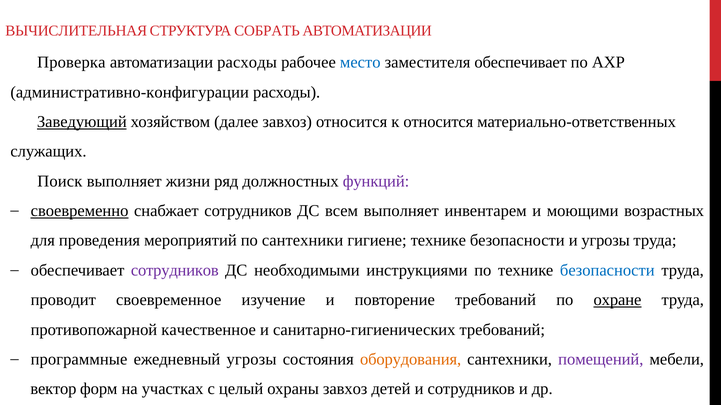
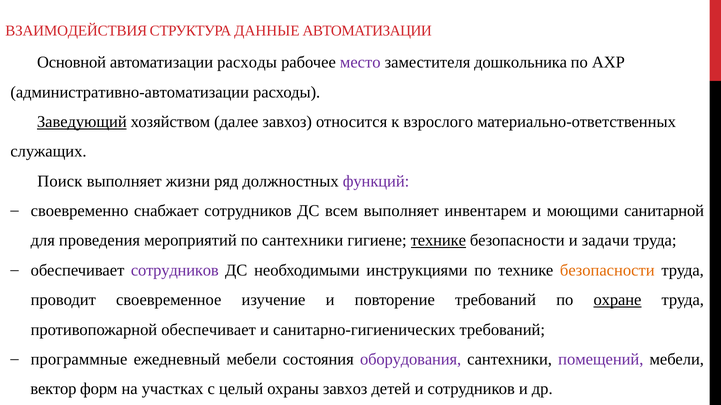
ВЫЧИСЛИТЕЛЬНАЯ: ВЫЧИСЛИТЕЛЬНАЯ -> ВЗАИМОДЕЙСТВИЯ
СОБРАТЬ: СОБРАТЬ -> ДАННЫЕ
Проверка: Проверка -> Основной
место colour: blue -> purple
заместителя обеспечивает: обеспечивает -> дошкольника
административно-конфигурации: административно-конфигурации -> административно-автоматизации
к относится: относится -> взрослого
своевременно underline: present -> none
возрастных: возрастных -> санитарной
технике at (438, 241) underline: none -> present
и угрозы: угрозы -> задачи
безопасности at (607, 271) colour: blue -> orange
противопожарной качественное: качественное -> обеспечивает
ежедневный угрозы: угрозы -> мебели
оборудования colour: orange -> purple
